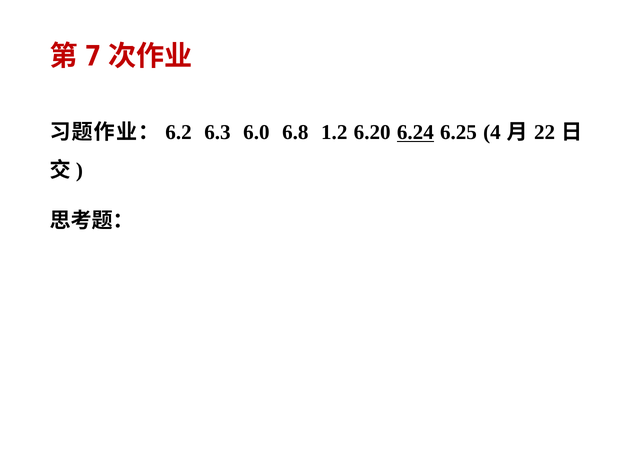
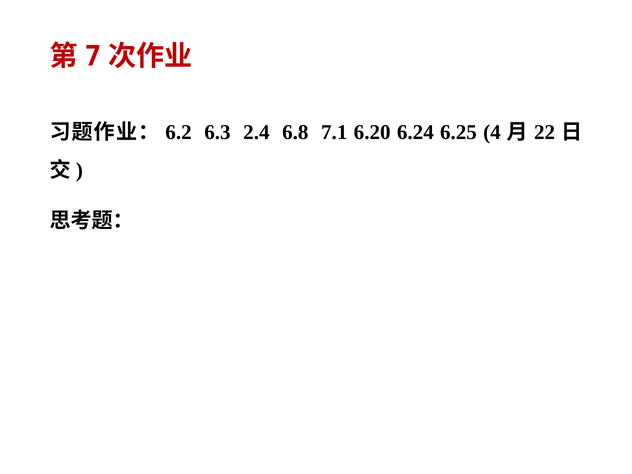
6.0: 6.0 -> 2.4
1.2: 1.2 -> 7.1
6.24 underline: present -> none
